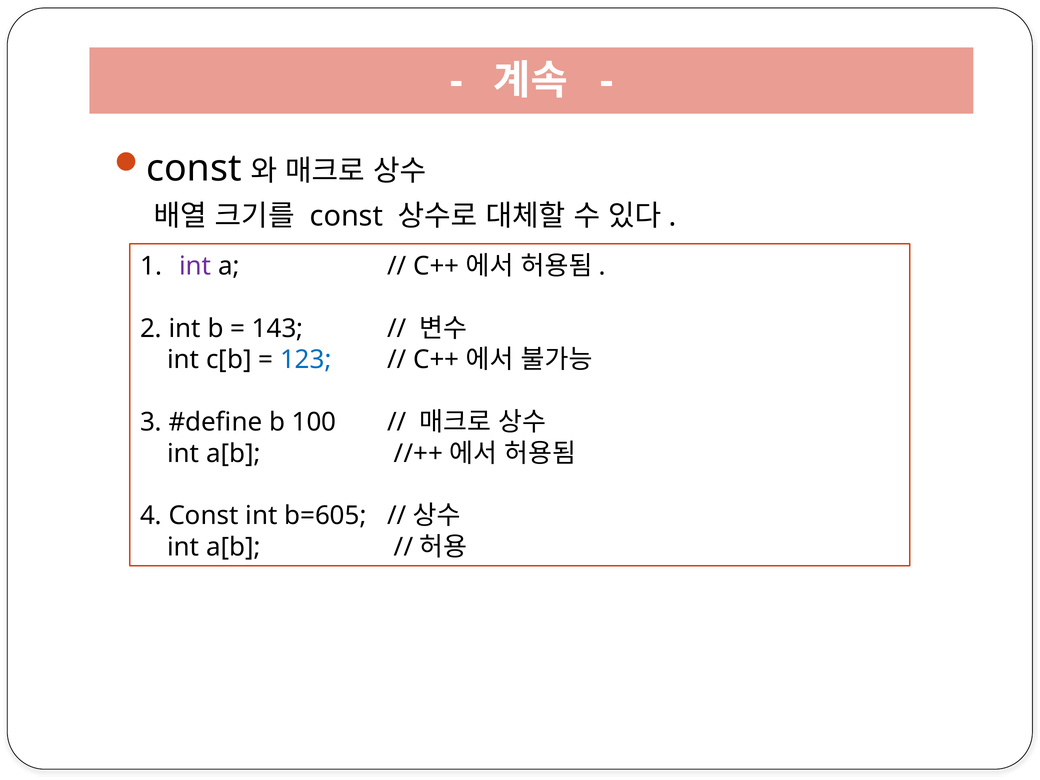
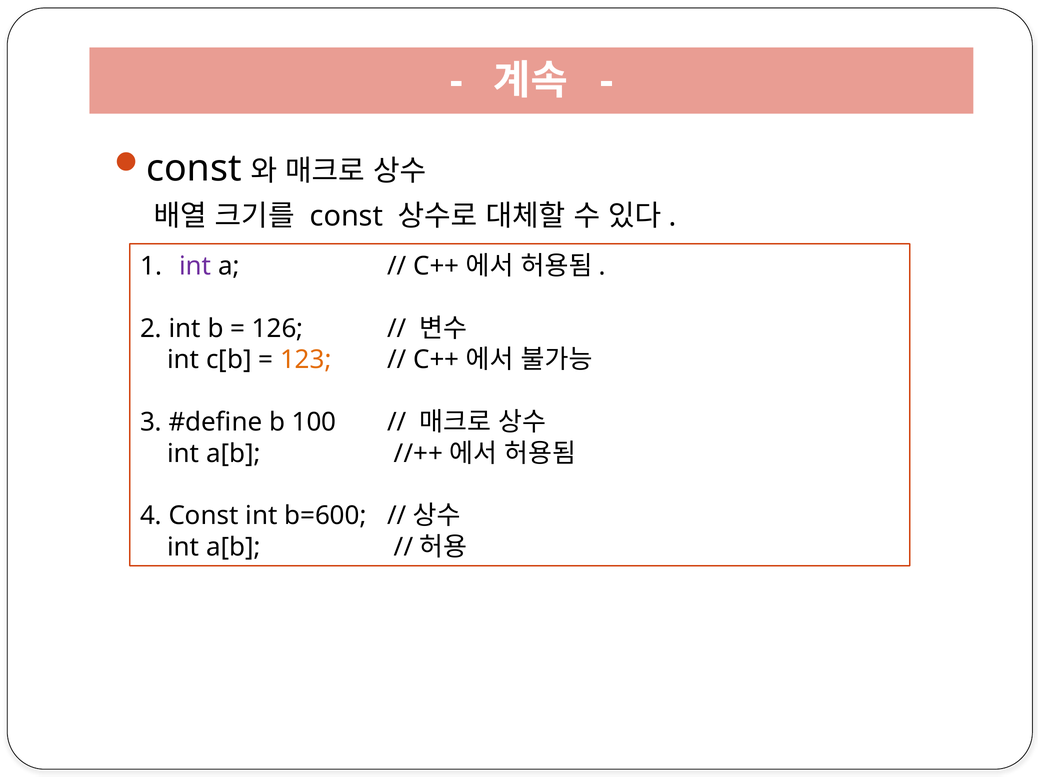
143: 143 -> 126
123 colour: blue -> orange
b=605: b=605 -> b=600
